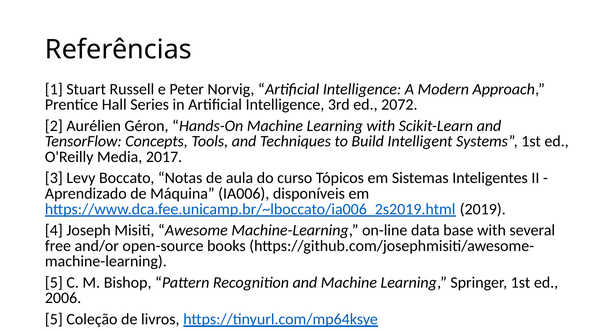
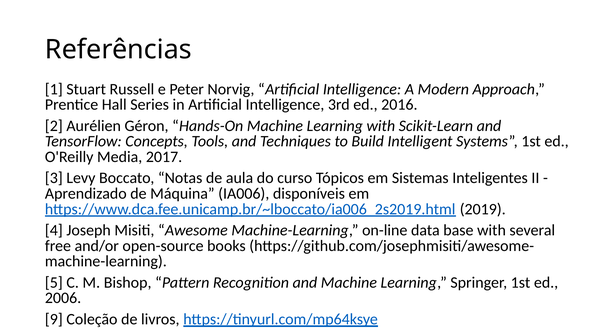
2072: 2072 -> 2016
5 at (54, 319): 5 -> 9
